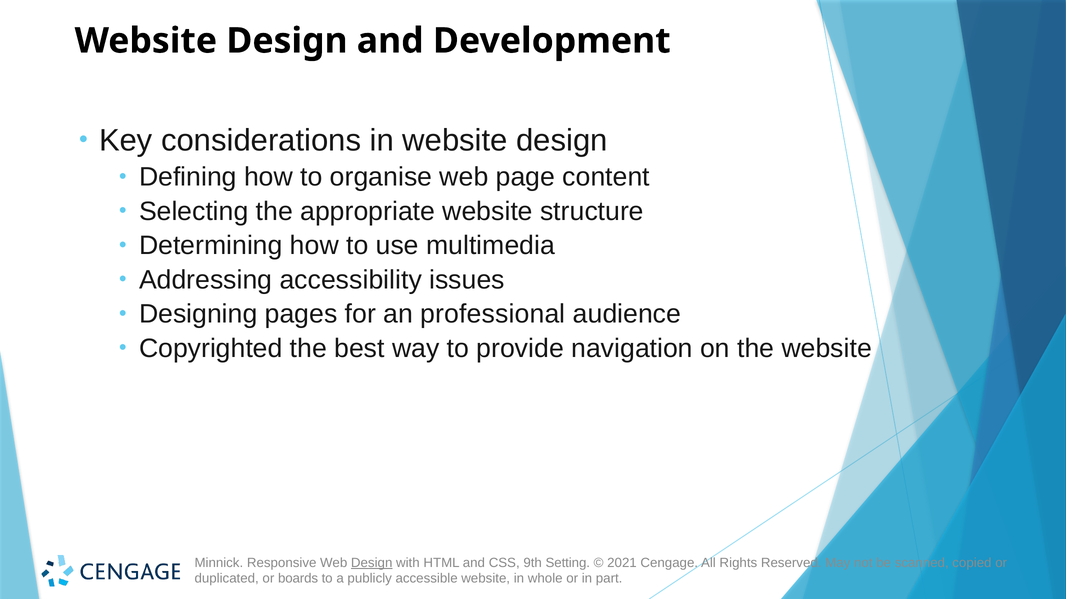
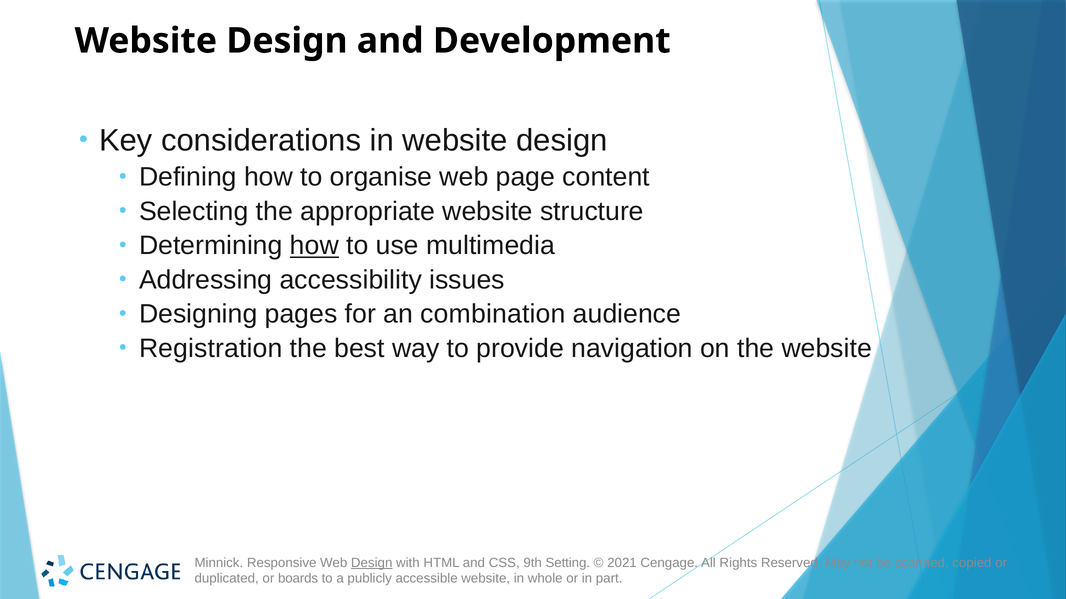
how at (314, 246) underline: none -> present
professional: professional -> combination
Copyrighted: Copyrighted -> Registration
